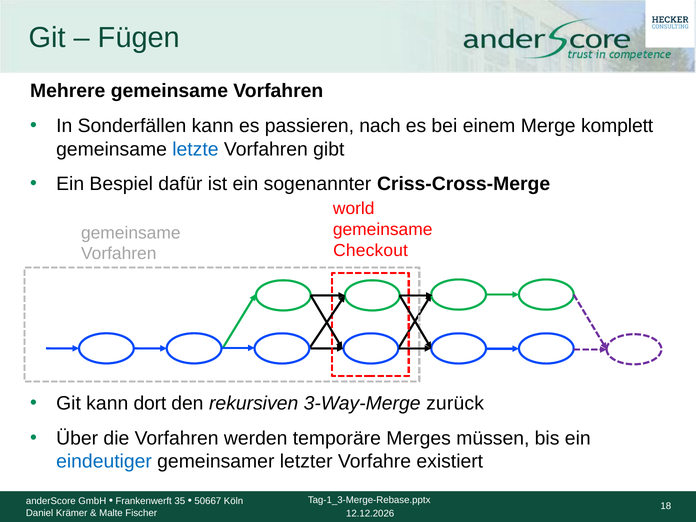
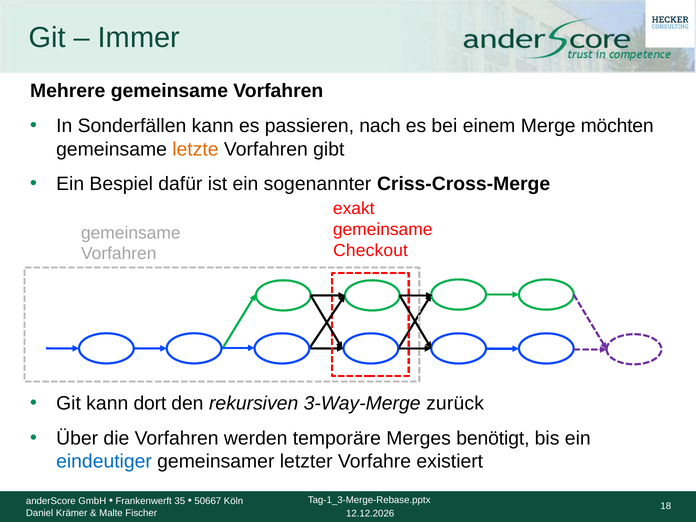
Fügen: Fügen -> Immer
komplett: komplett -> möchten
letzte colour: blue -> orange
world: world -> exakt
müssen: müssen -> benötigt
